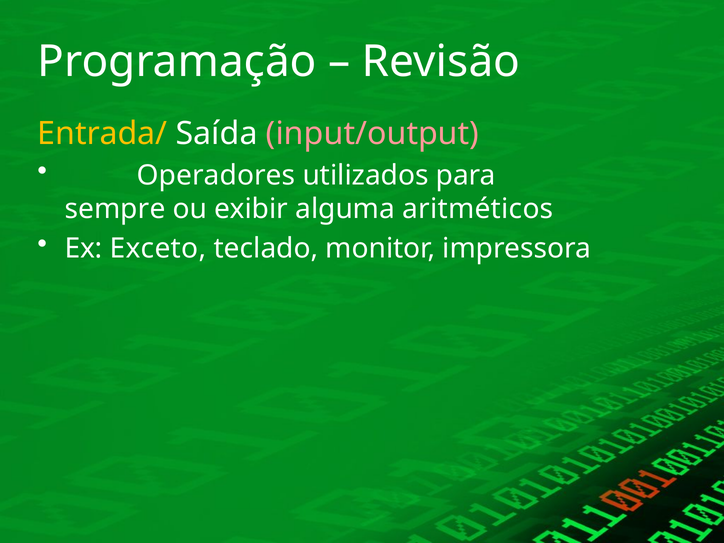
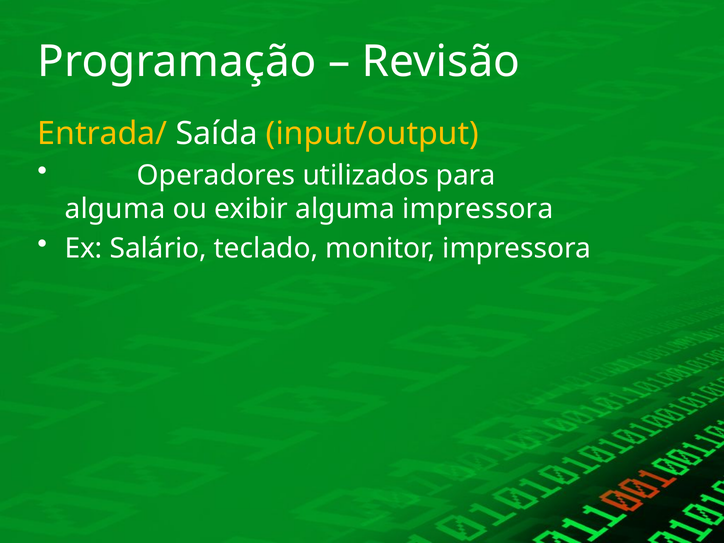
input/output colour: pink -> yellow
sempre at (115, 209): sempre -> alguma
alguma aritméticos: aritméticos -> impressora
Exceto: Exceto -> Salário
